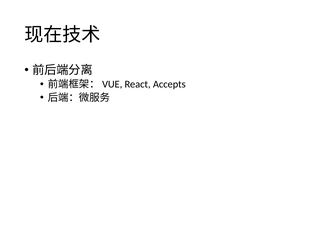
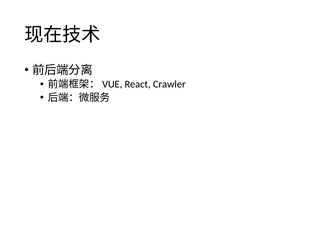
Accepts: Accepts -> Crawler
